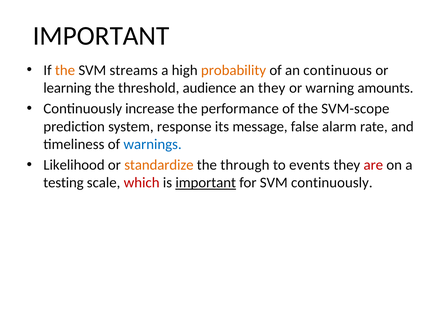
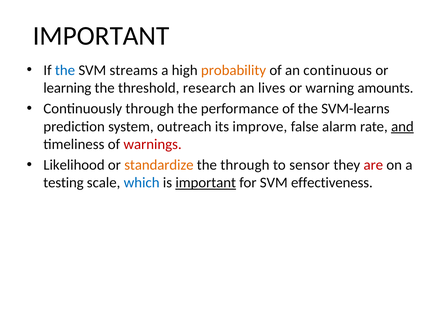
the at (65, 70) colour: orange -> blue
audience: audience -> research
an they: they -> lives
Continuously increase: increase -> through
SVM-scope: SVM-scope -> SVM-learns
response: response -> outreach
message: message -> improve
and underline: none -> present
warnings colour: blue -> red
events: events -> sensor
which colour: red -> blue
SVM continuously: continuously -> effectiveness
